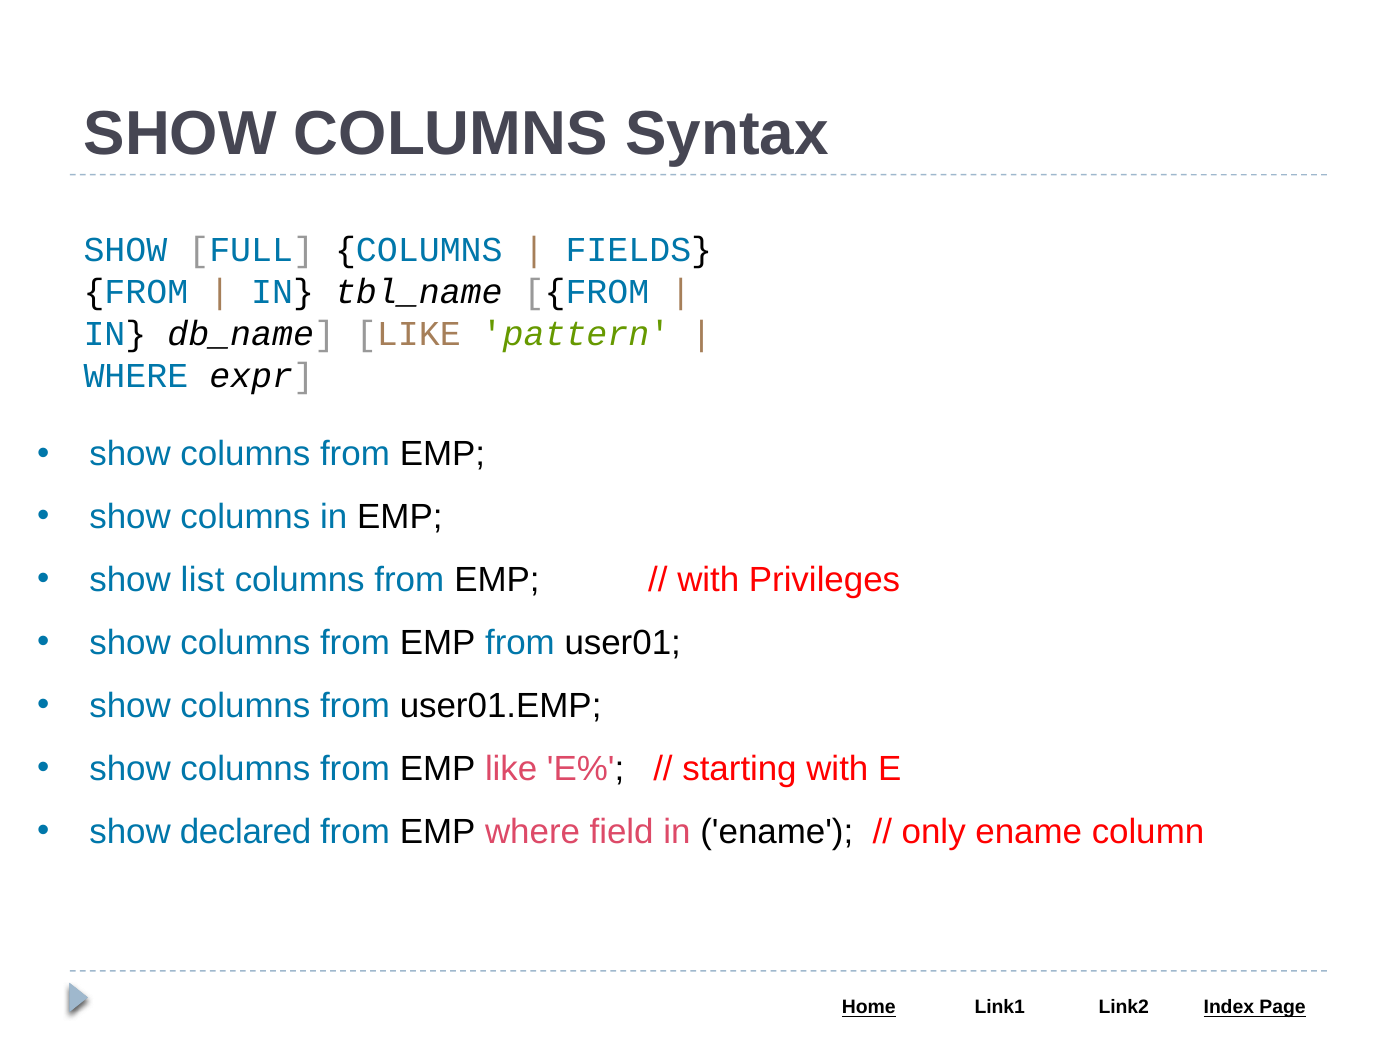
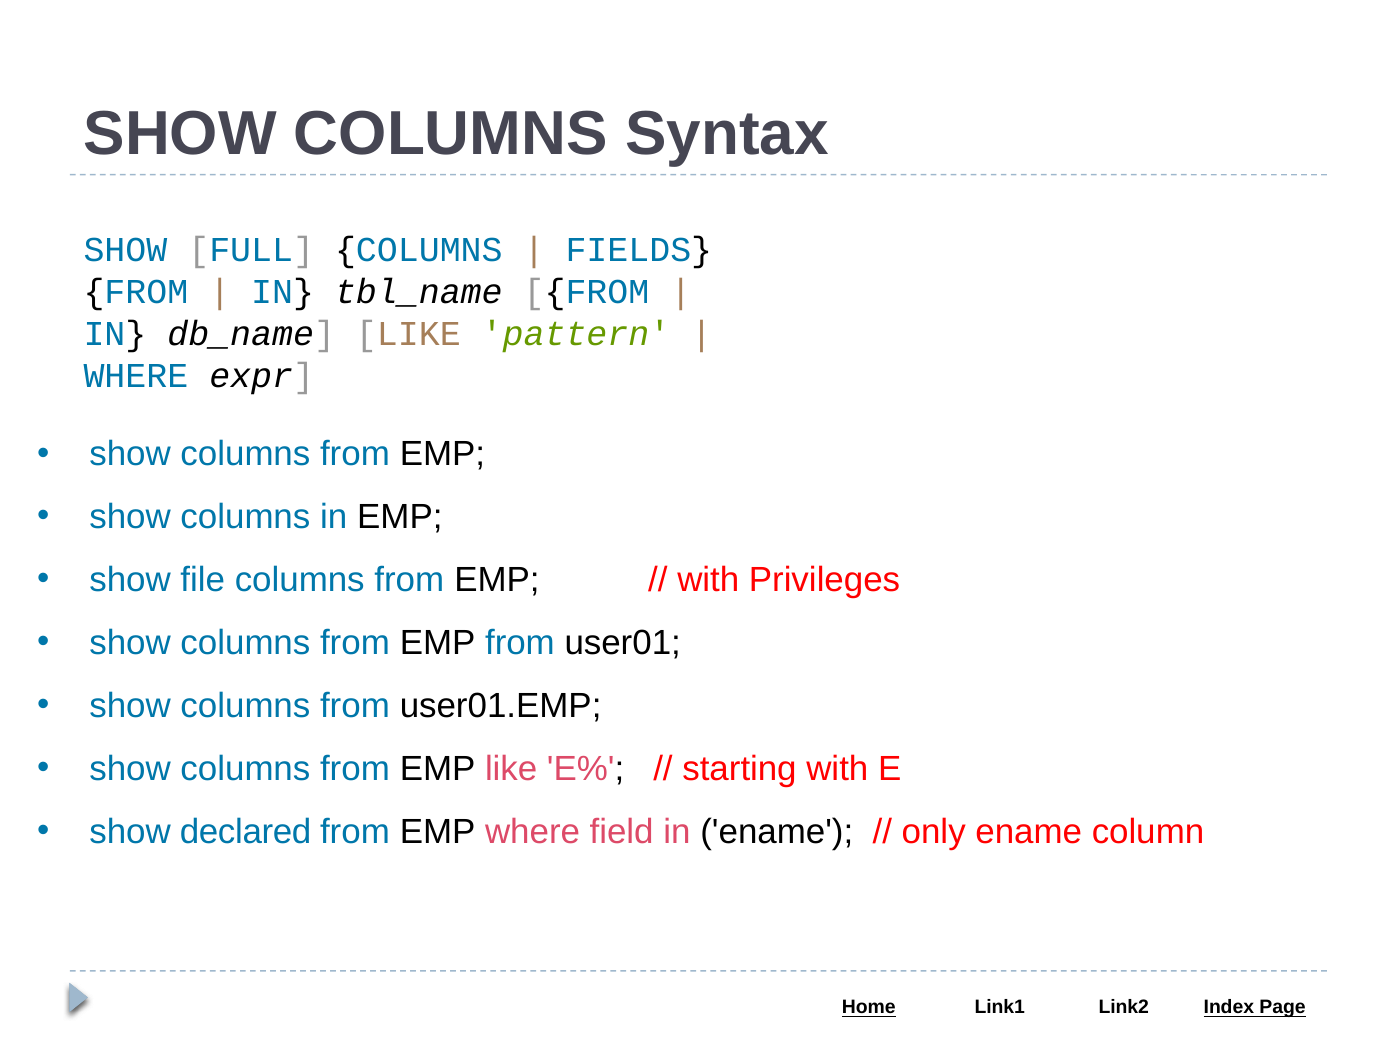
list: list -> file
